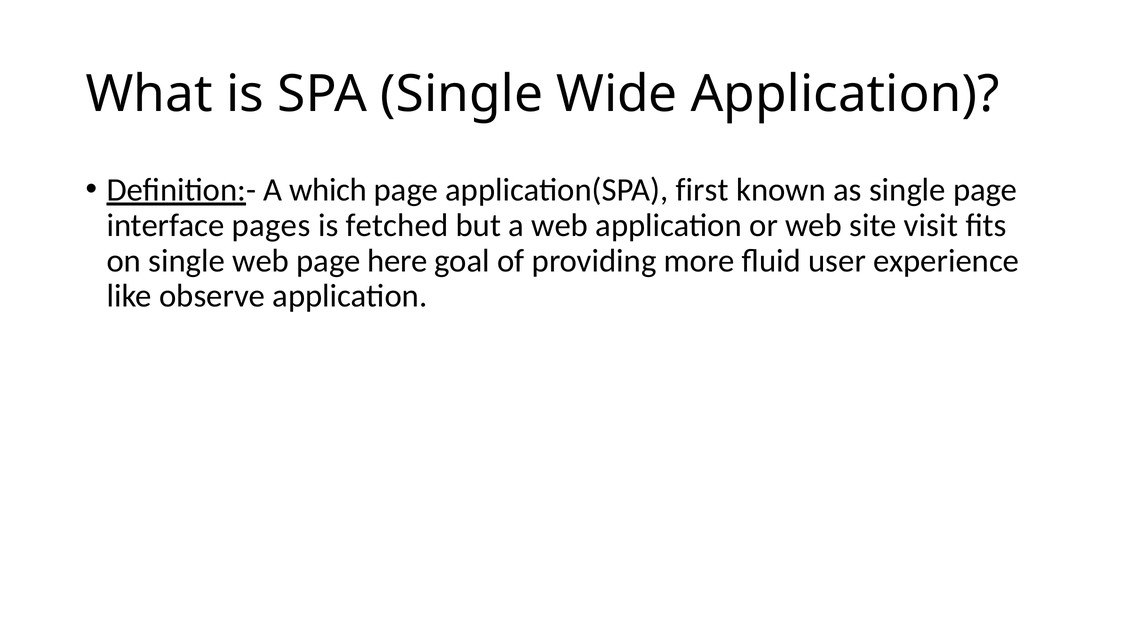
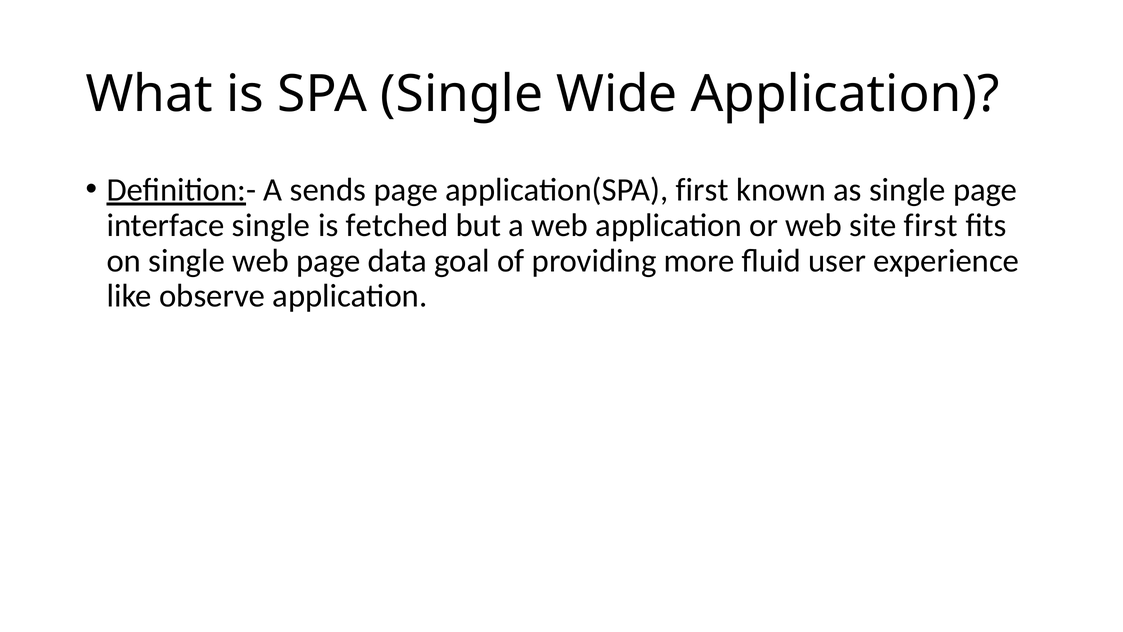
which: which -> sends
interface pages: pages -> single
site visit: visit -> first
here: here -> data
